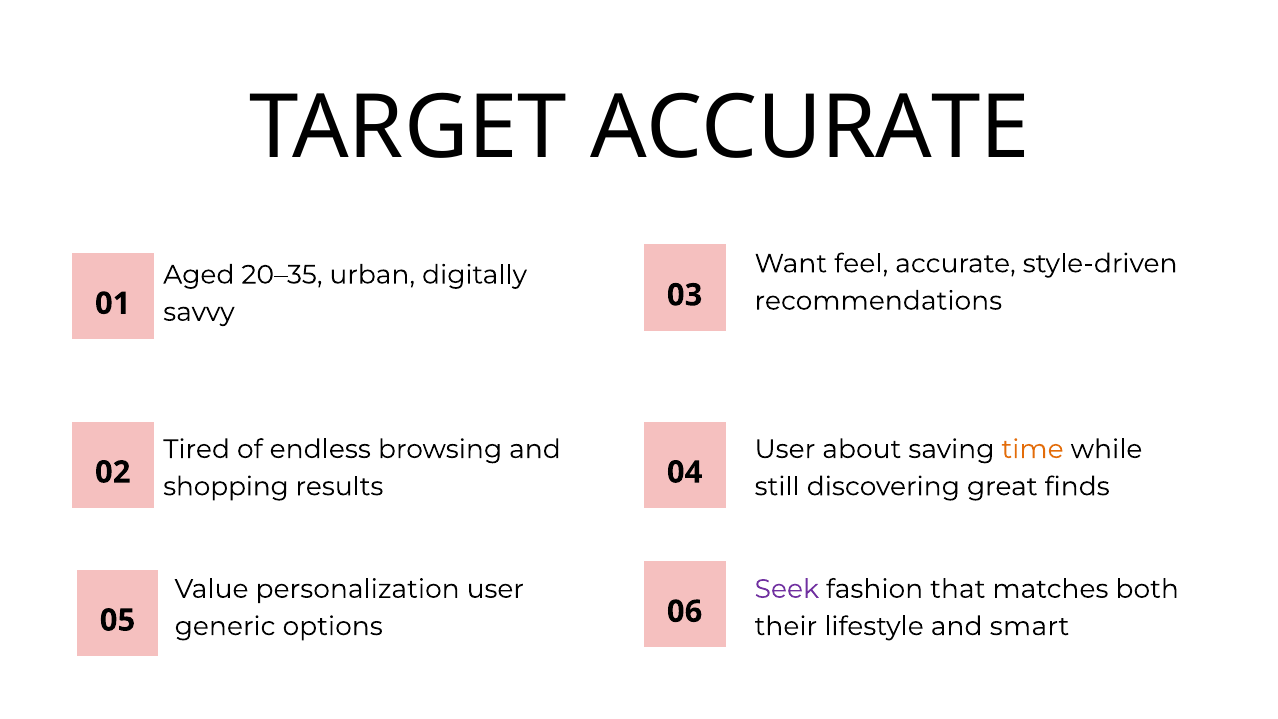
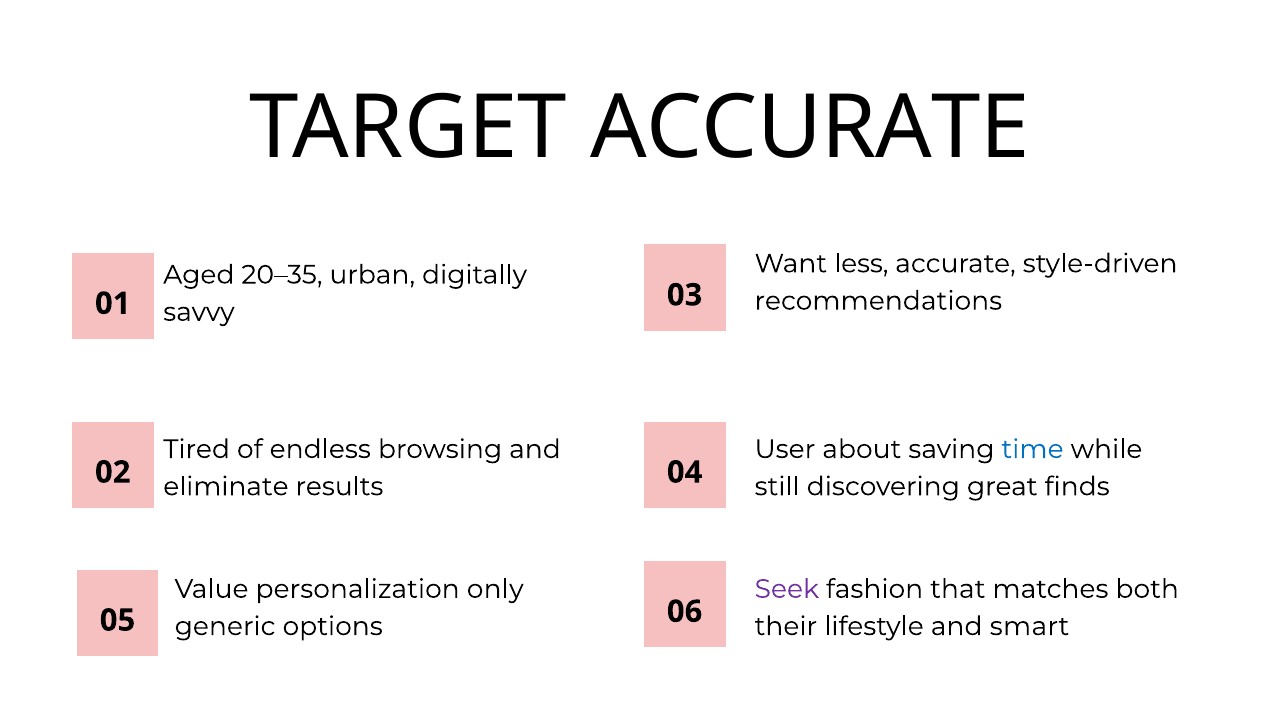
feel: feel -> less
time colour: orange -> blue
shopping: shopping -> eliminate
personalization user: user -> only
